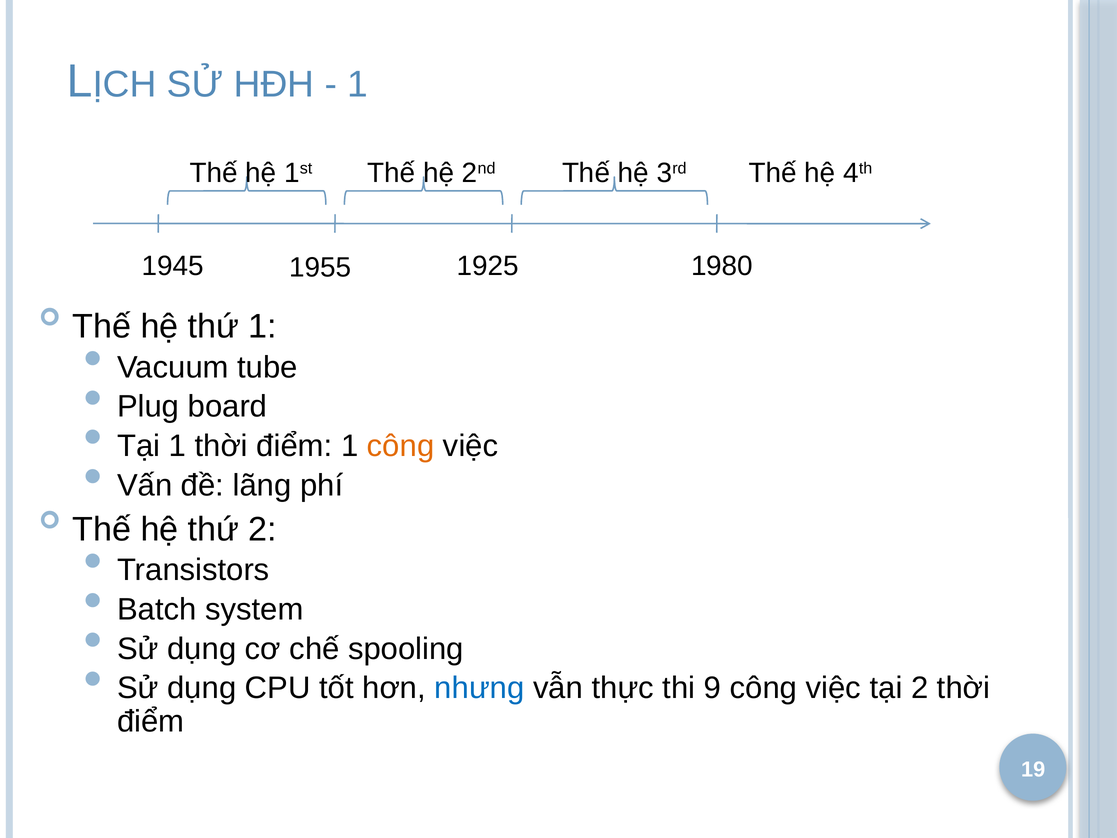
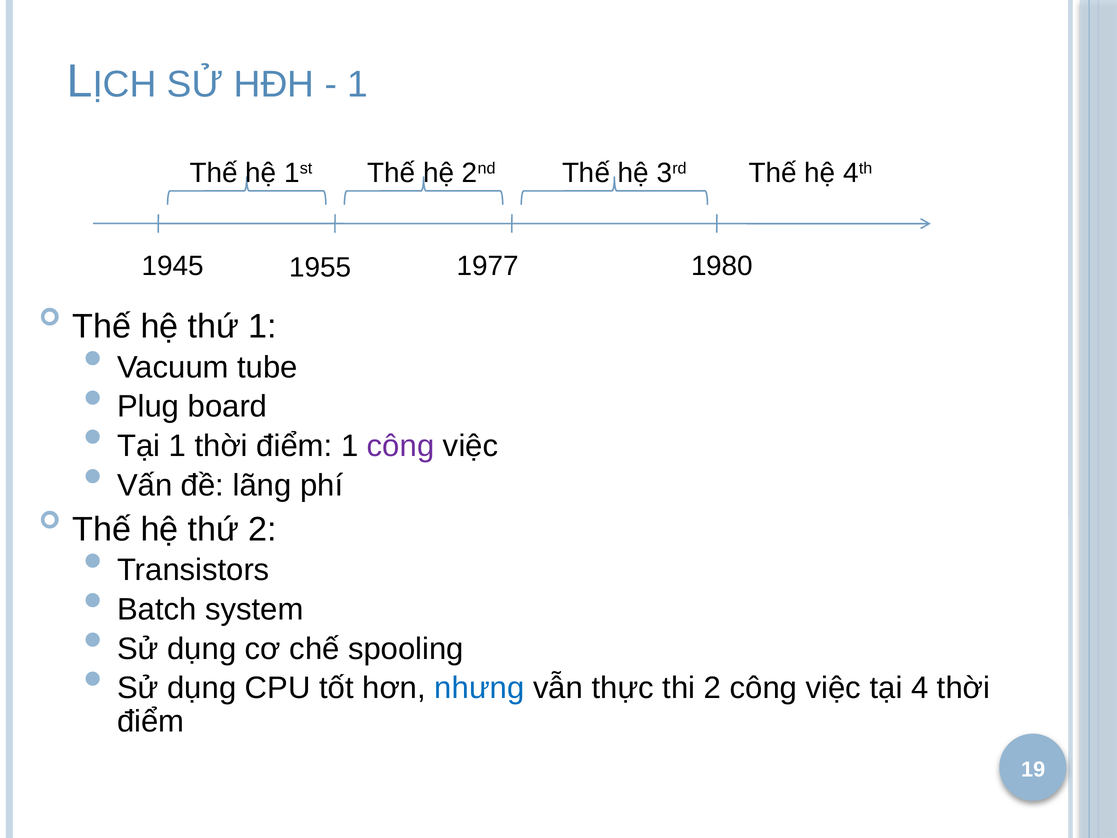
1925: 1925 -> 1977
công at (401, 446) colour: orange -> purple
thi 9: 9 -> 2
tại 2: 2 -> 4
